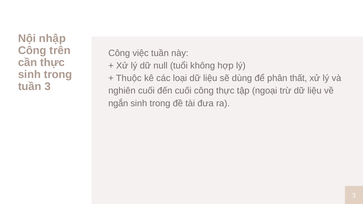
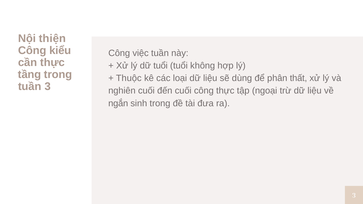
nhập: nhập -> thiện
trên: trên -> kiểu
dữ null: null -> tuổi
sinh at (29, 75): sinh -> tầng
